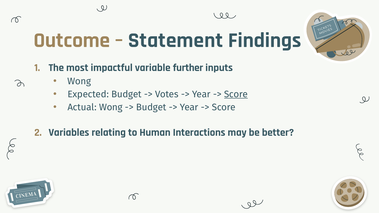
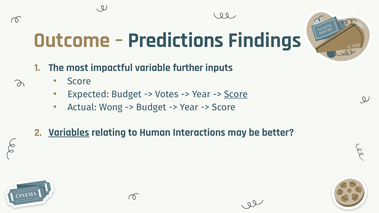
Statement: Statement -> Predictions
Wong at (79, 81): Wong -> Score
Variables underline: none -> present
